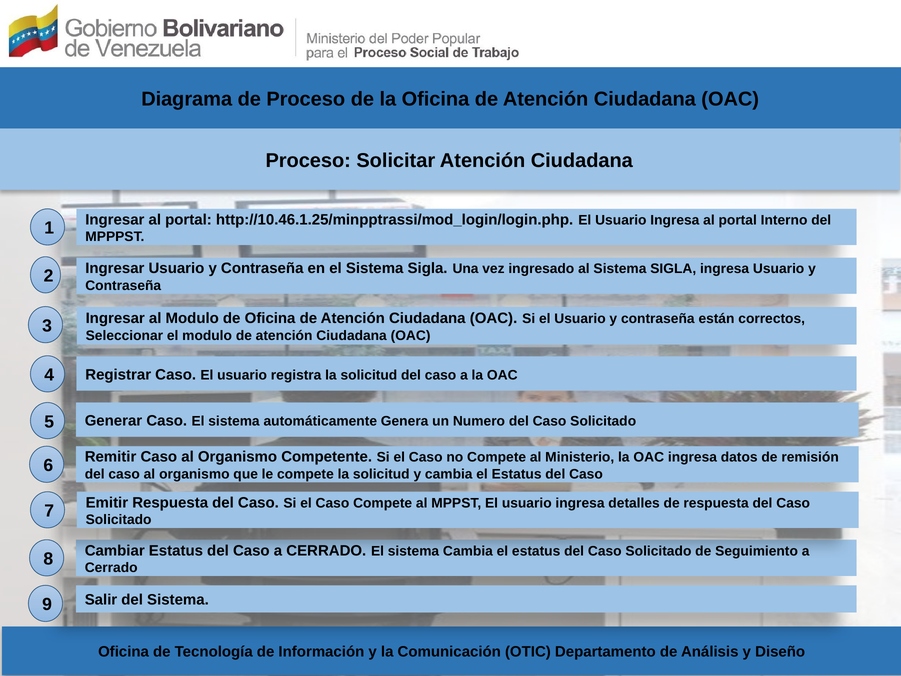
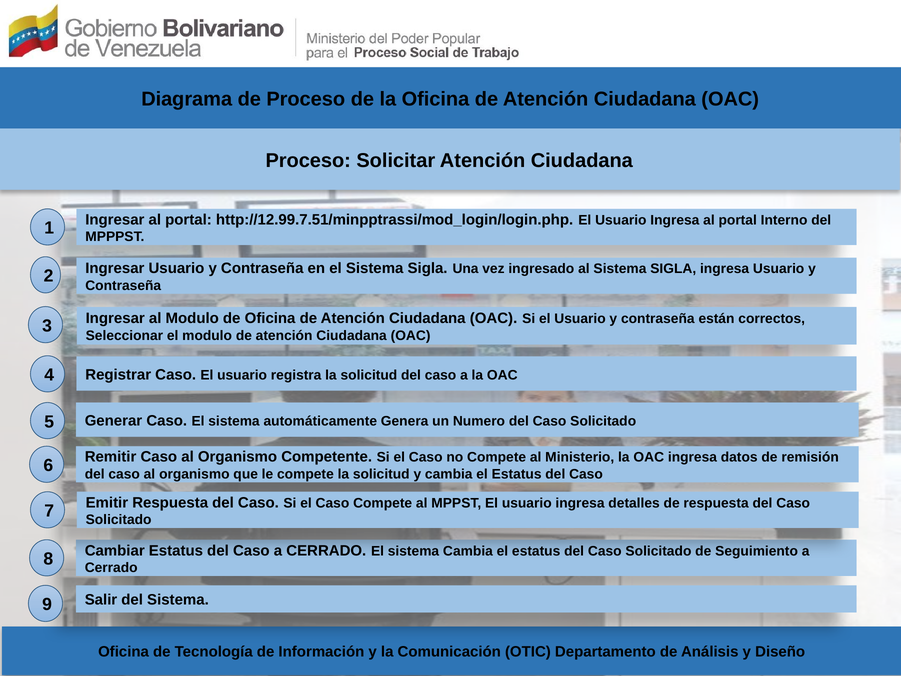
http://10.46.1.25/minpptrassi/mod_login/login.php: http://10.46.1.25/minpptrassi/mod_login/login.php -> http://12.99.7.51/minpptrassi/mod_login/login.php
